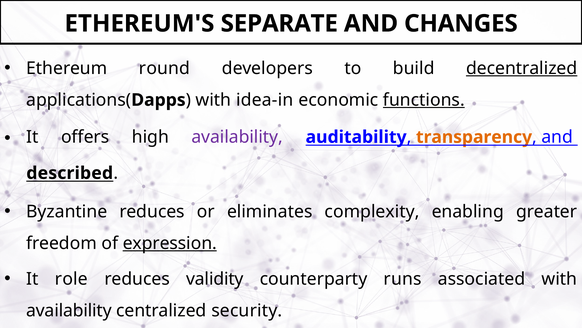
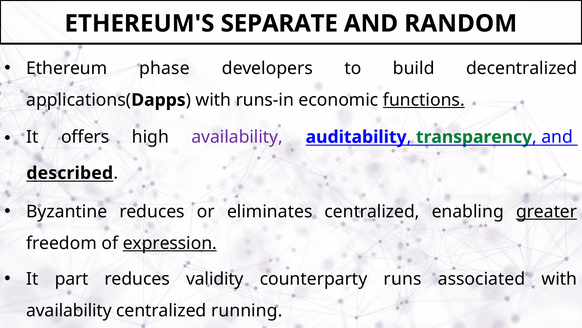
CHANGES: CHANGES -> RANDOM
round: round -> phase
decentralized underline: present -> none
idea-in: idea-in -> runs-in
transparency colour: orange -> green
eliminates complexity: complexity -> centralized
greater underline: none -> present
role: role -> part
security: security -> running
